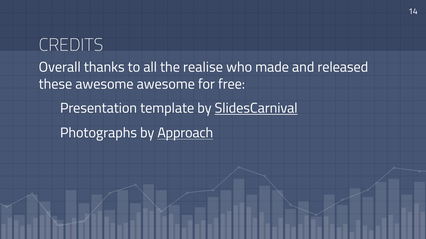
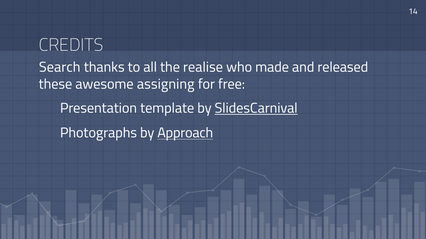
Overall: Overall -> Search
awesome awesome: awesome -> assigning
